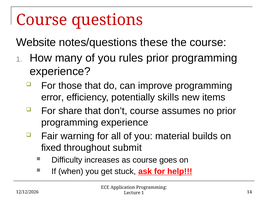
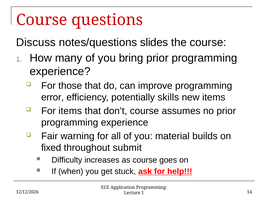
Website: Website -> Discuss
these: these -> slides
rules: rules -> bring
For share: share -> items
